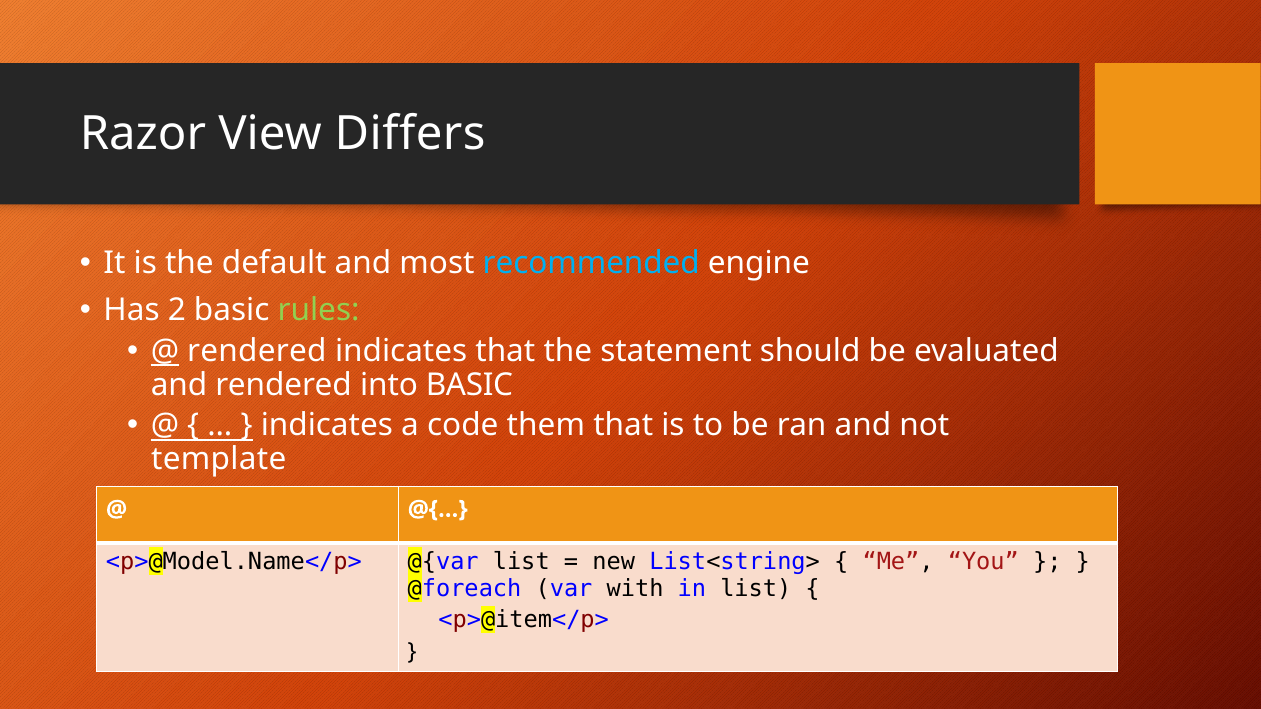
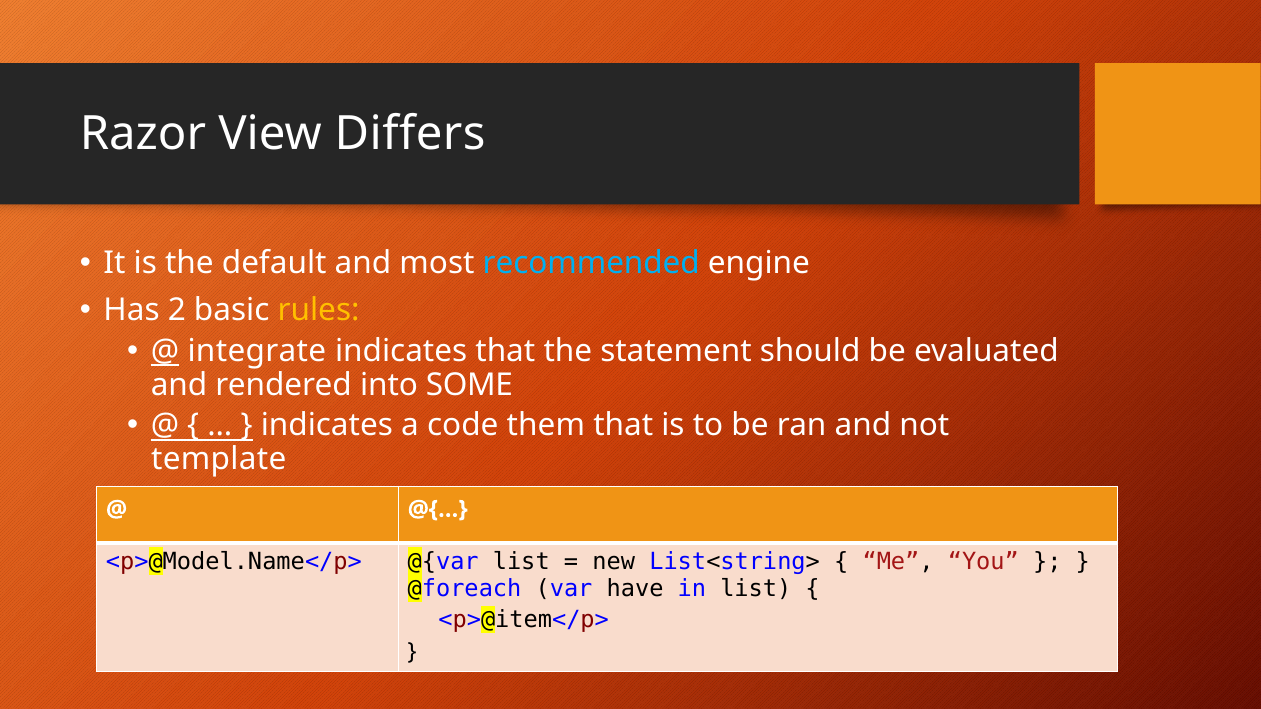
rules colour: light green -> yellow
rendered at (257, 351): rendered -> integrate
into BASIC: BASIC -> SOME
with: with -> have
